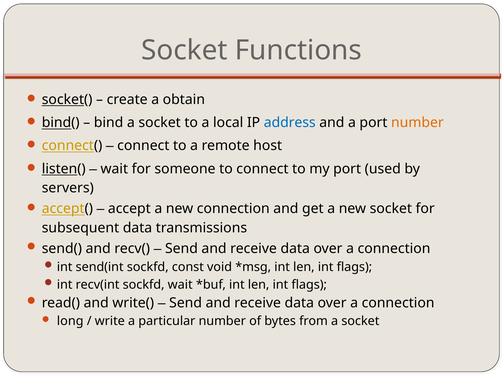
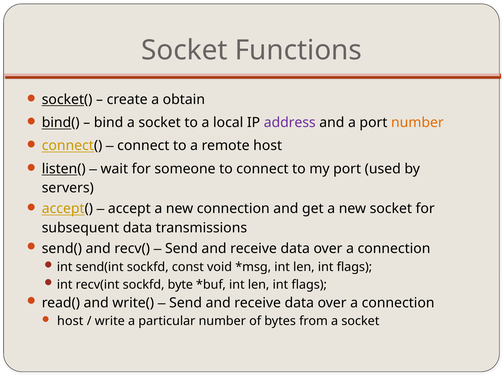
address colour: blue -> purple
sockfd wait: wait -> byte
long at (70, 321): long -> host
